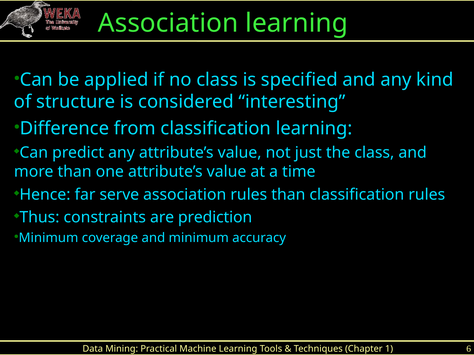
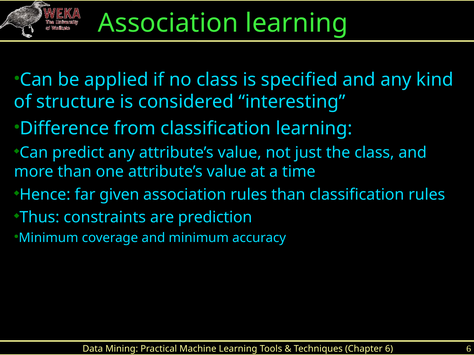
serve: serve -> given
Chapter 1: 1 -> 6
